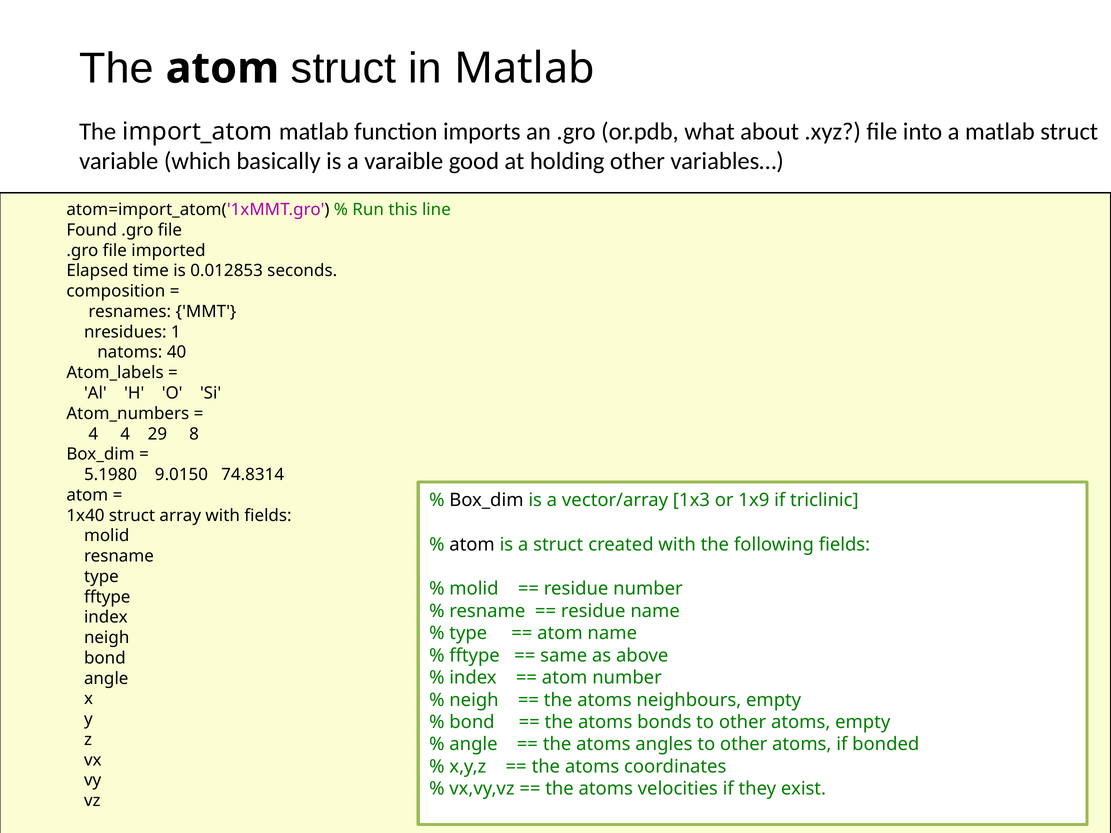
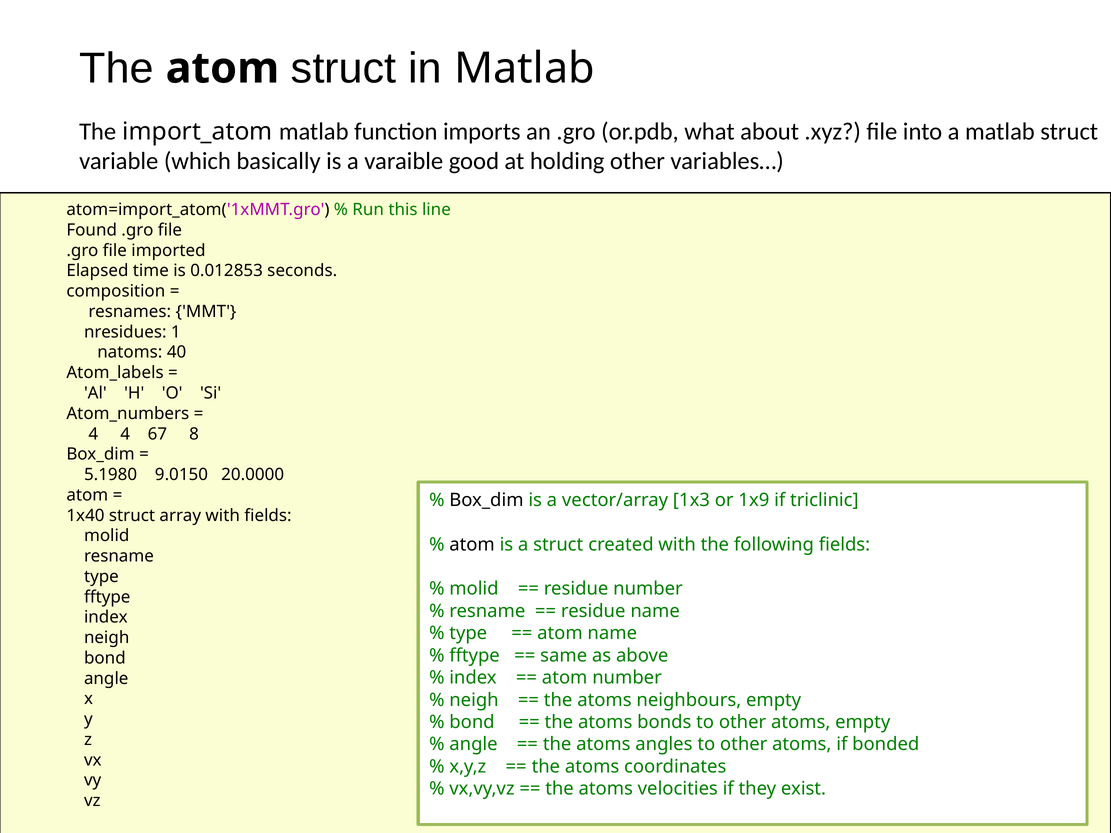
29: 29 -> 67
74.8314: 74.8314 -> 20.0000
